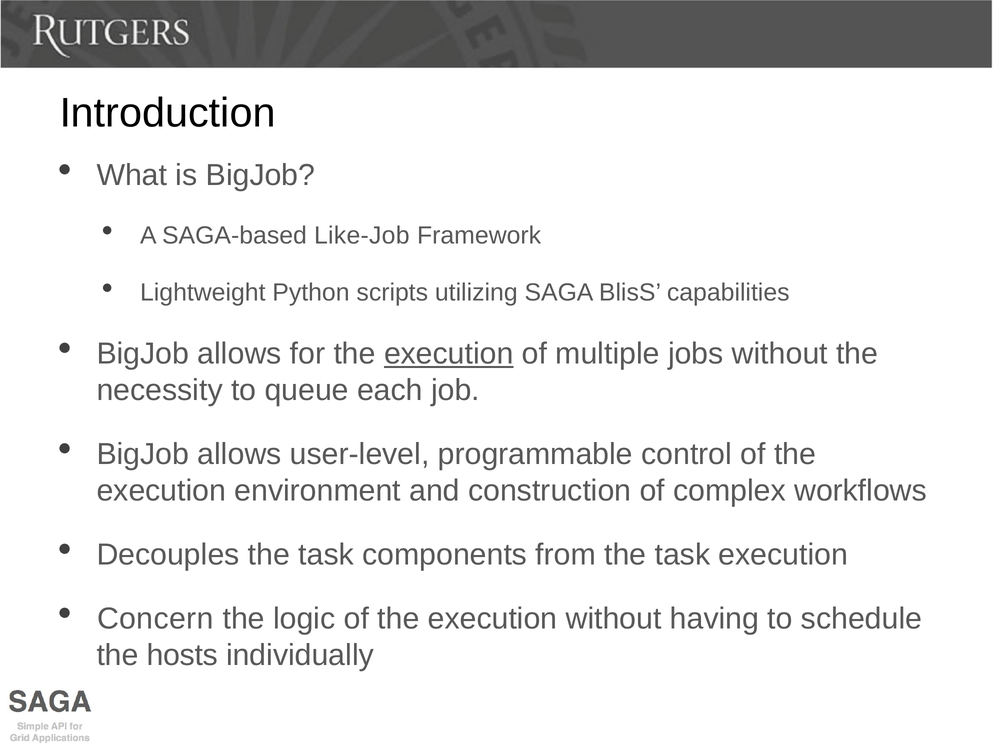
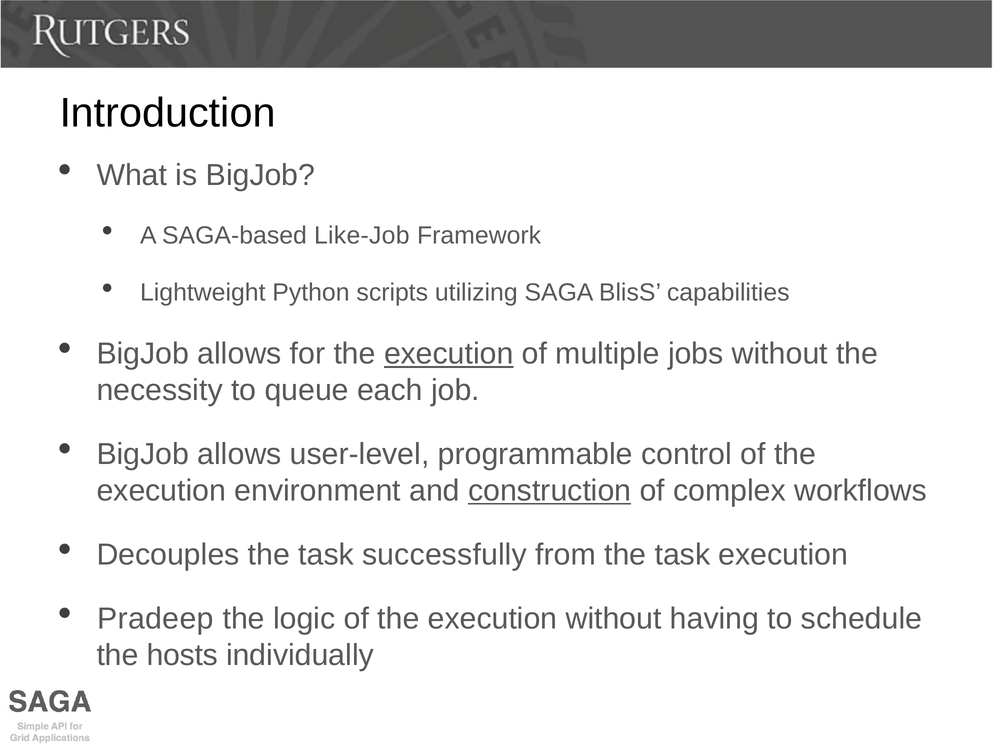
construction underline: none -> present
components: components -> successfully
Concern: Concern -> Pradeep
